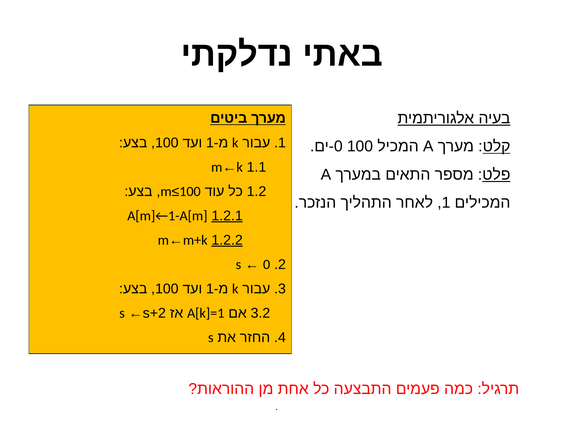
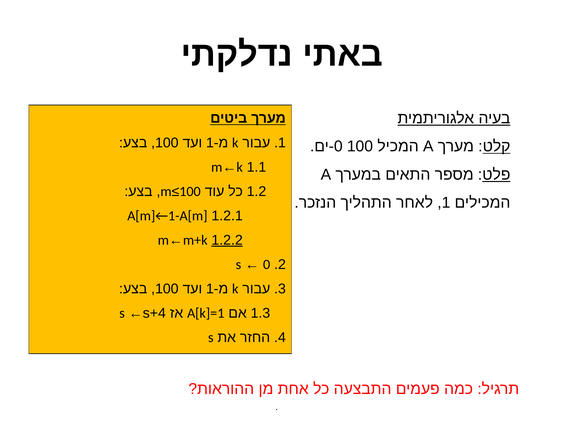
1.2.1 underline: present -> none
3.2: 3.2 -> 1.3
←s+2: ←s+2 -> ←s+4
